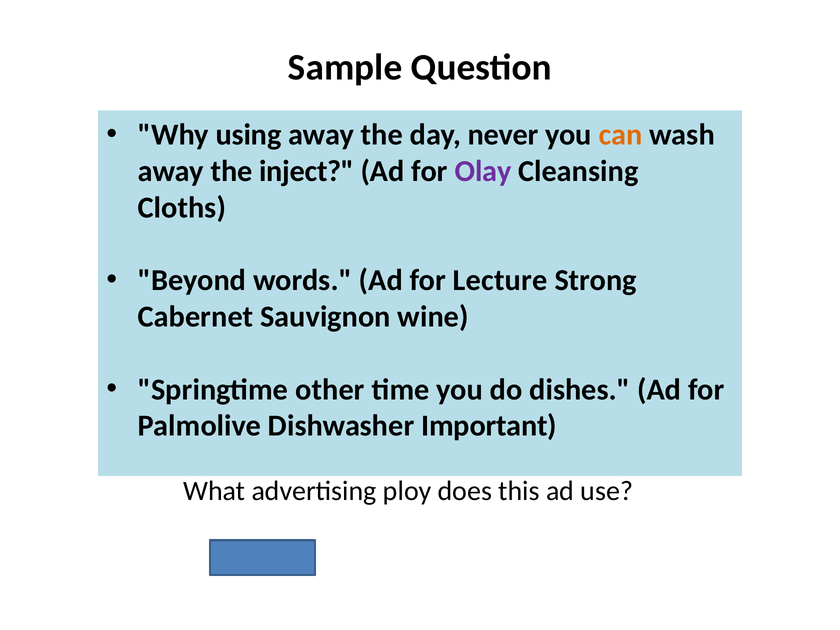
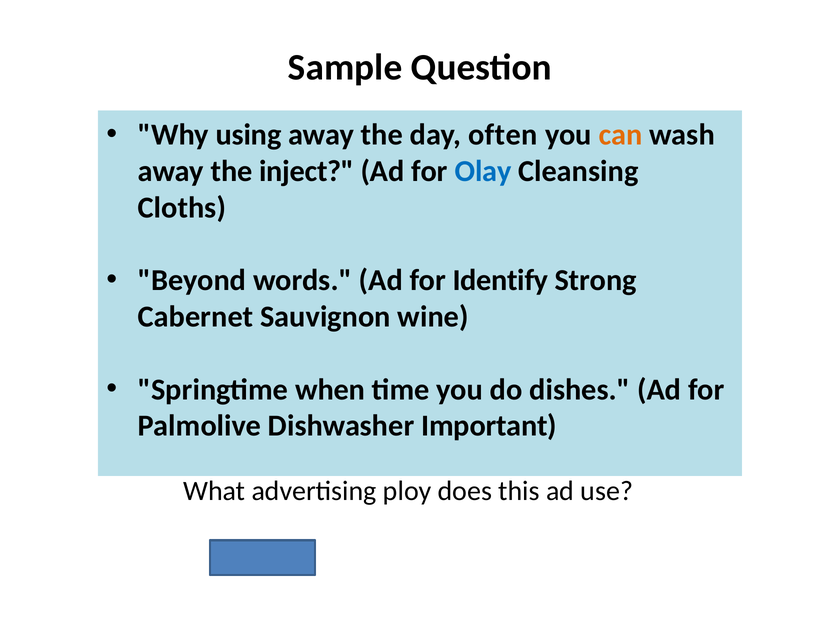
never: never -> often
Olay colour: purple -> blue
Lecture: Lecture -> Identify
other: other -> when
